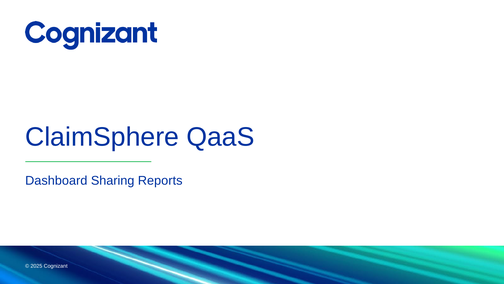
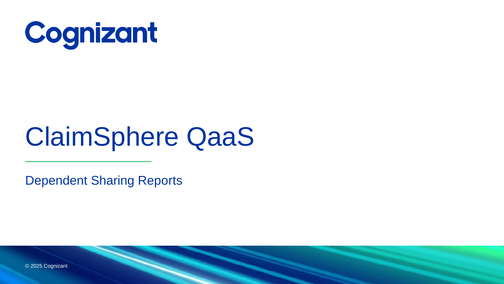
Dashboard: Dashboard -> Dependent
